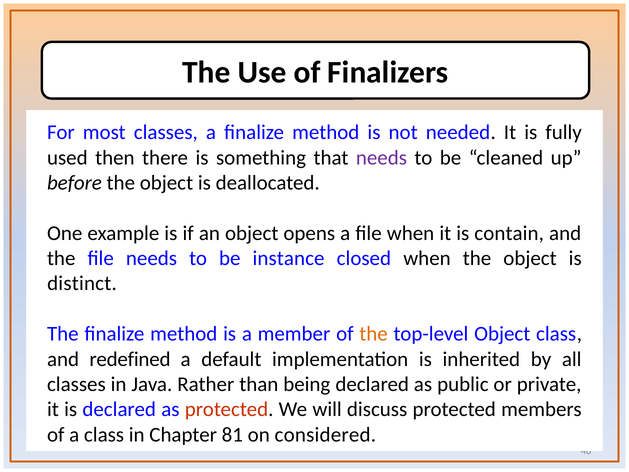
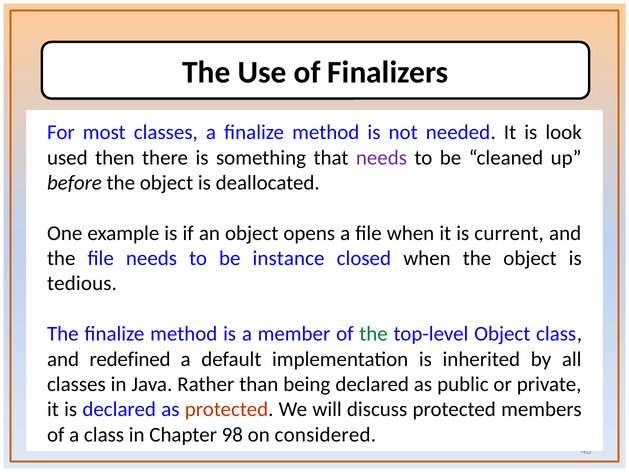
fully: fully -> look
contain: contain -> current
distinct: distinct -> tedious
the at (374, 334) colour: orange -> green
81: 81 -> 98
